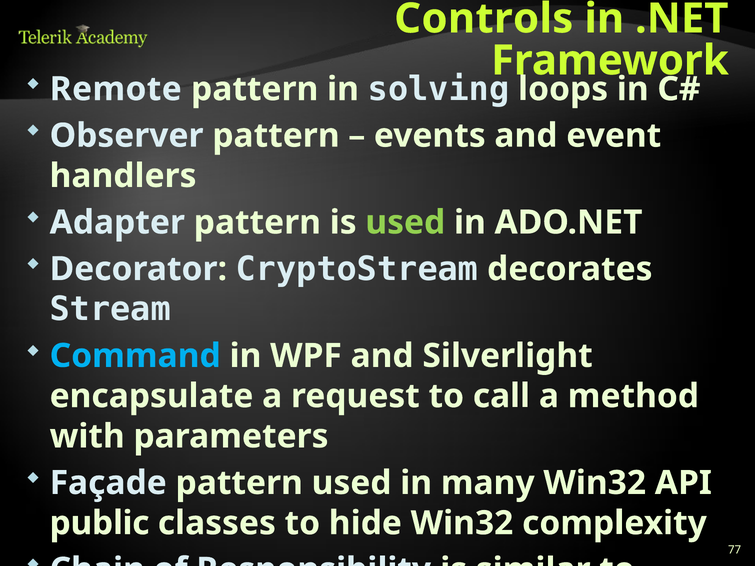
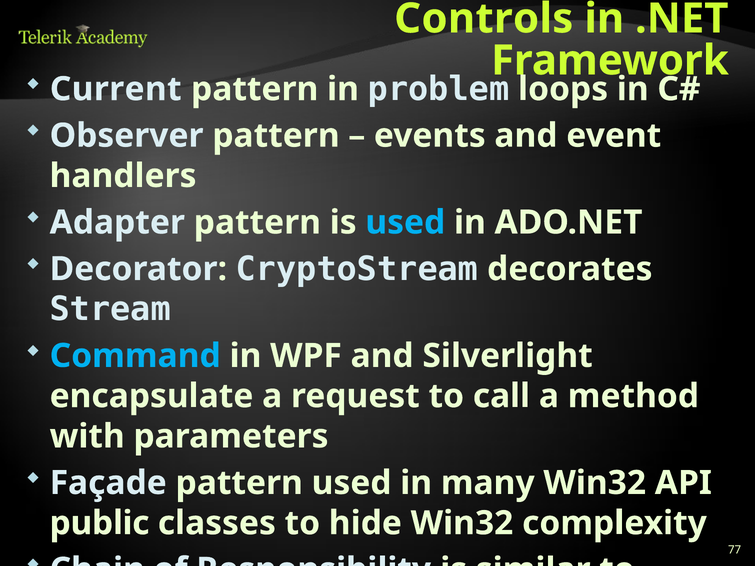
Remote: Remote -> Current
solving: solving -> problem
used at (405, 223) colour: light green -> light blue
